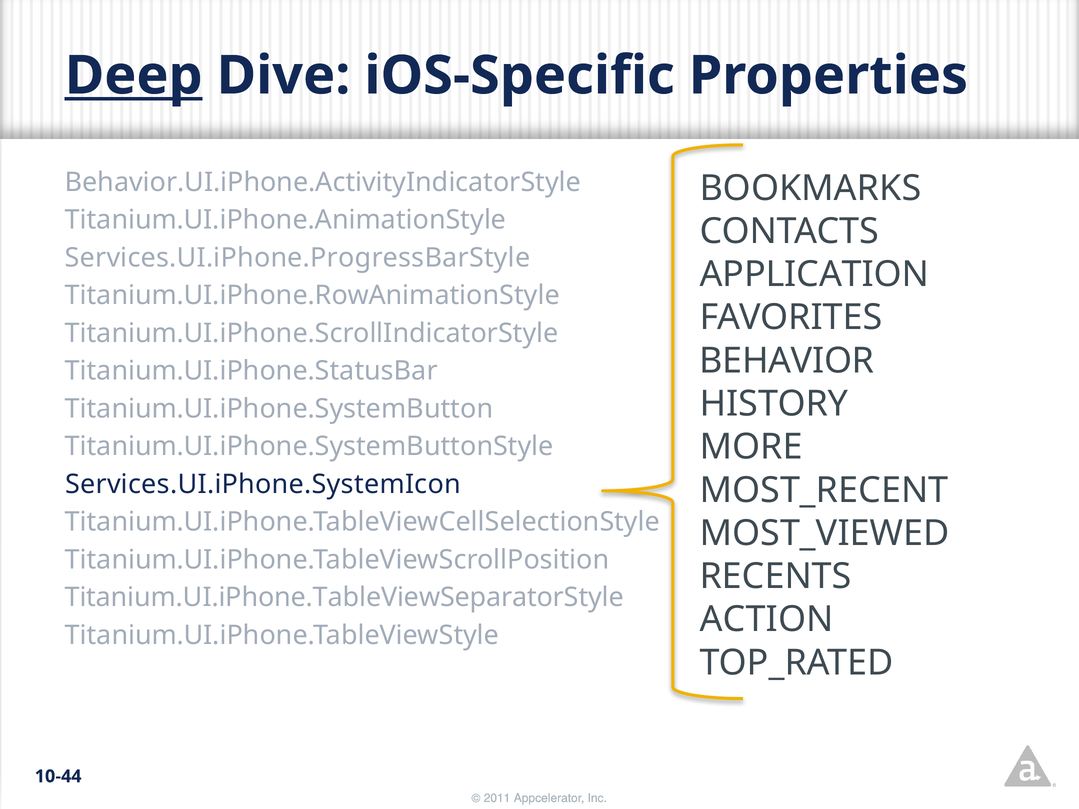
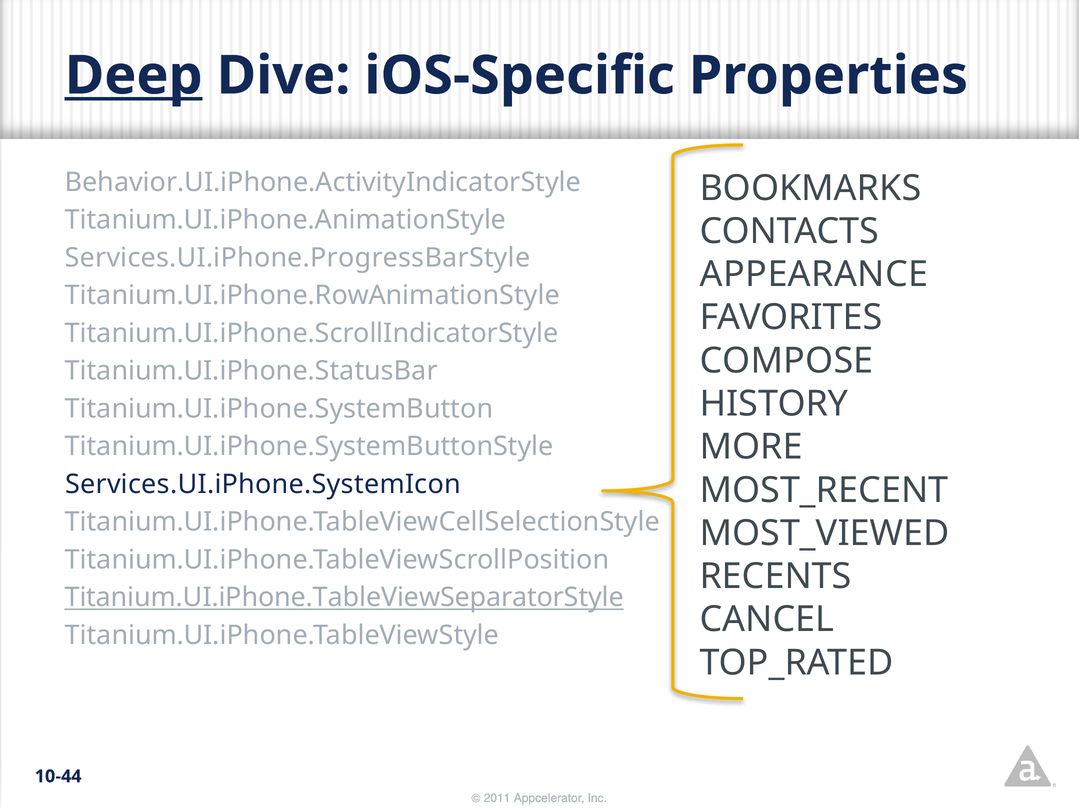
APPLICATION: APPLICATION -> APPEARANCE
BEHAVIOR: BEHAVIOR -> COMPOSE
Titanium.UI.iPhone.TableViewSeparatorStyle underline: none -> present
ACTION: ACTION -> CANCEL
